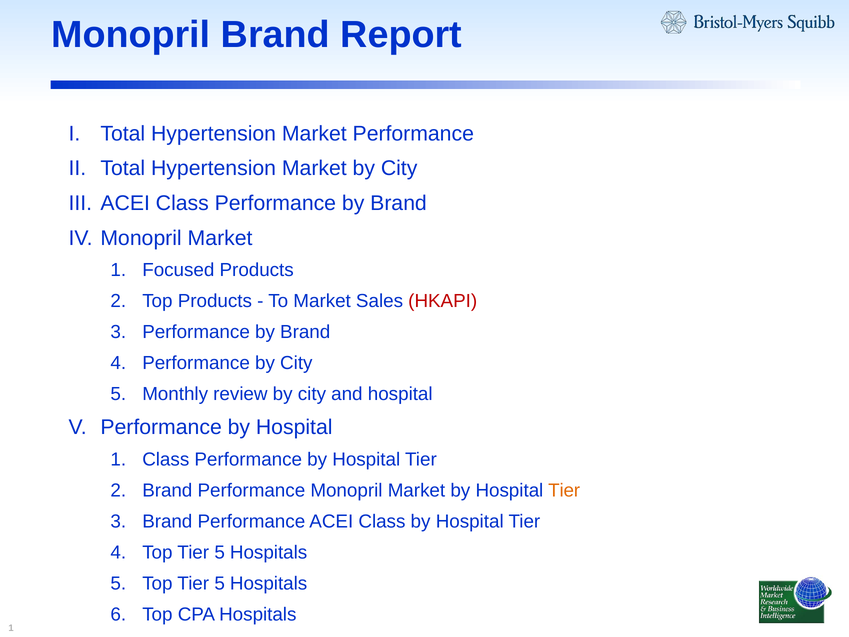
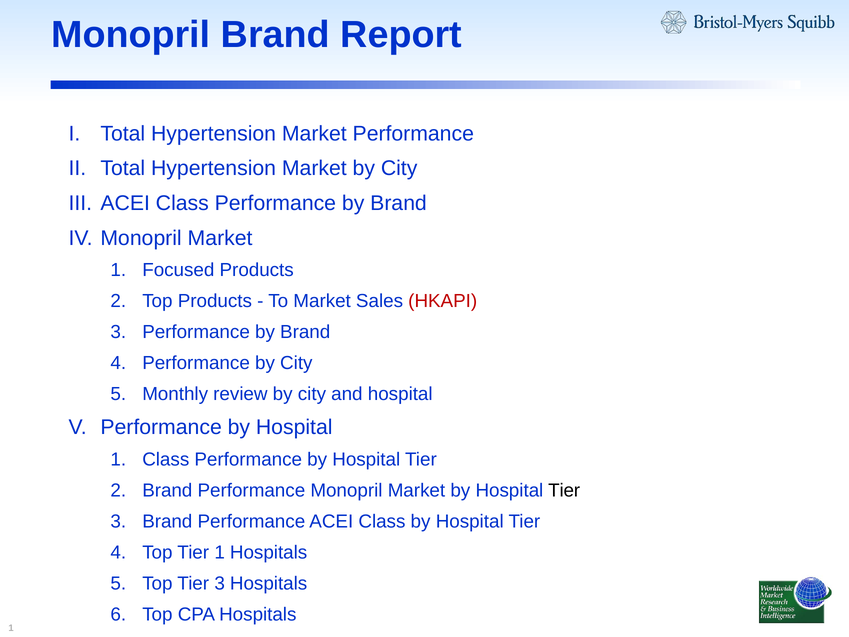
Tier at (564, 490) colour: orange -> black
5 at (220, 552): 5 -> 1
5 at (220, 583): 5 -> 3
